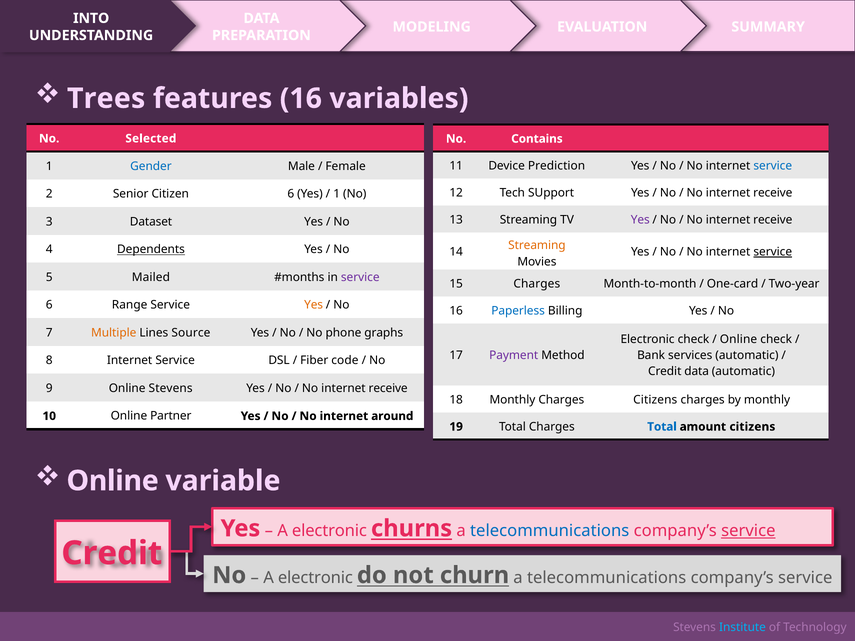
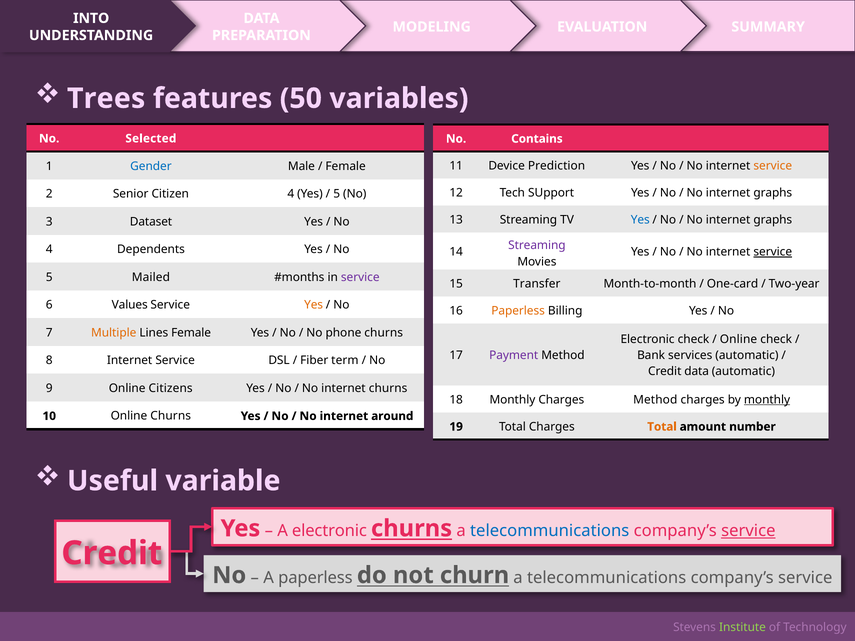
features 16: 16 -> 50
service at (773, 166) colour: blue -> orange
receive at (773, 193): receive -> graphs
Citizen 6: 6 -> 4
1 at (337, 194): 1 -> 5
Yes at (640, 220) colour: purple -> blue
receive at (773, 220): receive -> graphs
Streaming at (537, 246) colour: orange -> purple
Dependents underline: present -> none
15 Charges: Charges -> Transfer
Range: Range -> Values
Paperless at (518, 311) colour: blue -> orange
Lines Source: Source -> Female
phone graphs: graphs -> churns
code: code -> term
Online Stevens: Stevens -> Citizens
receive at (388, 388): receive -> churns
Charges Citizens: Citizens -> Method
monthly at (767, 400) underline: none -> present
Online Partner: Partner -> Churns
Total at (662, 427) colour: blue -> orange
amount citizens: citizens -> number
Online at (113, 481): Online -> Useful
electronic at (315, 578): electronic -> paperless
Institute colour: light blue -> light green
